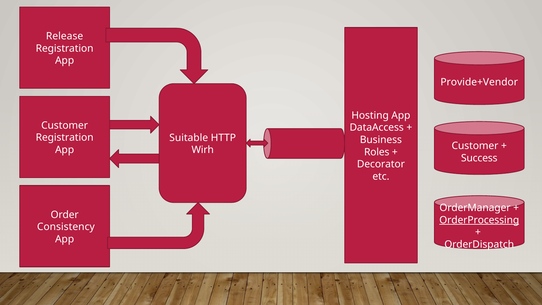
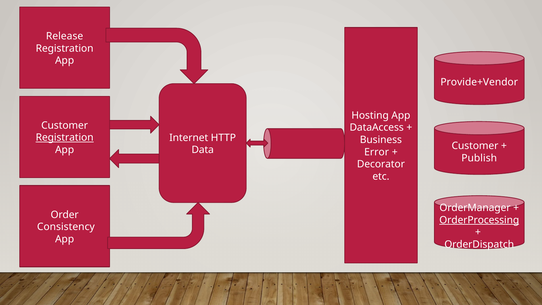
Registration at (65, 138) underline: none -> present
Suitable: Suitable -> Internet
Wirh: Wirh -> Data
Roles: Roles -> Error
Success: Success -> Publish
